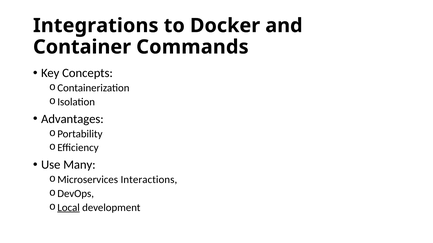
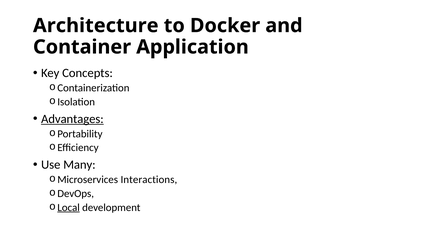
Integrations: Integrations -> Architecture
Commands: Commands -> Application
Advantages underline: none -> present
